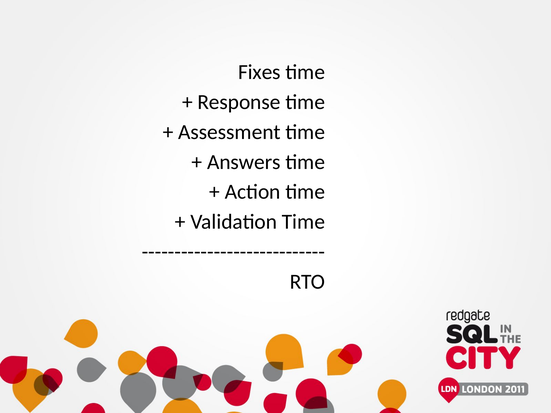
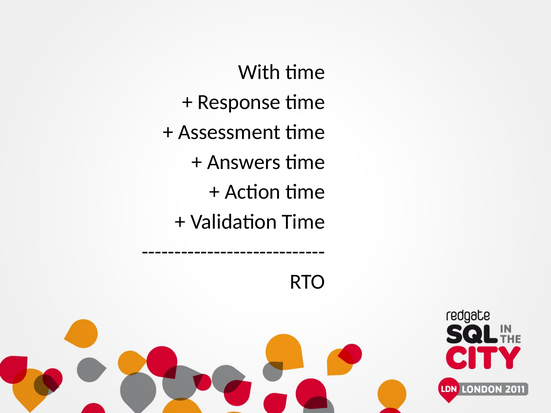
Fixes: Fixes -> With
